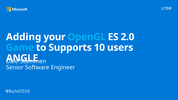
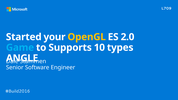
Adding: Adding -> Started
OpenGL colour: light blue -> yellow
users: users -> types
